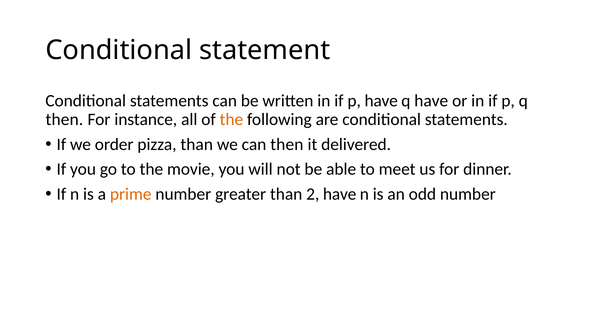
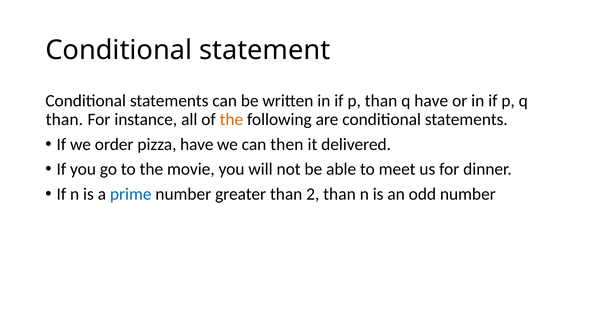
p have: have -> than
then at (64, 119): then -> than
pizza than: than -> have
prime colour: orange -> blue
2 have: have -> than
